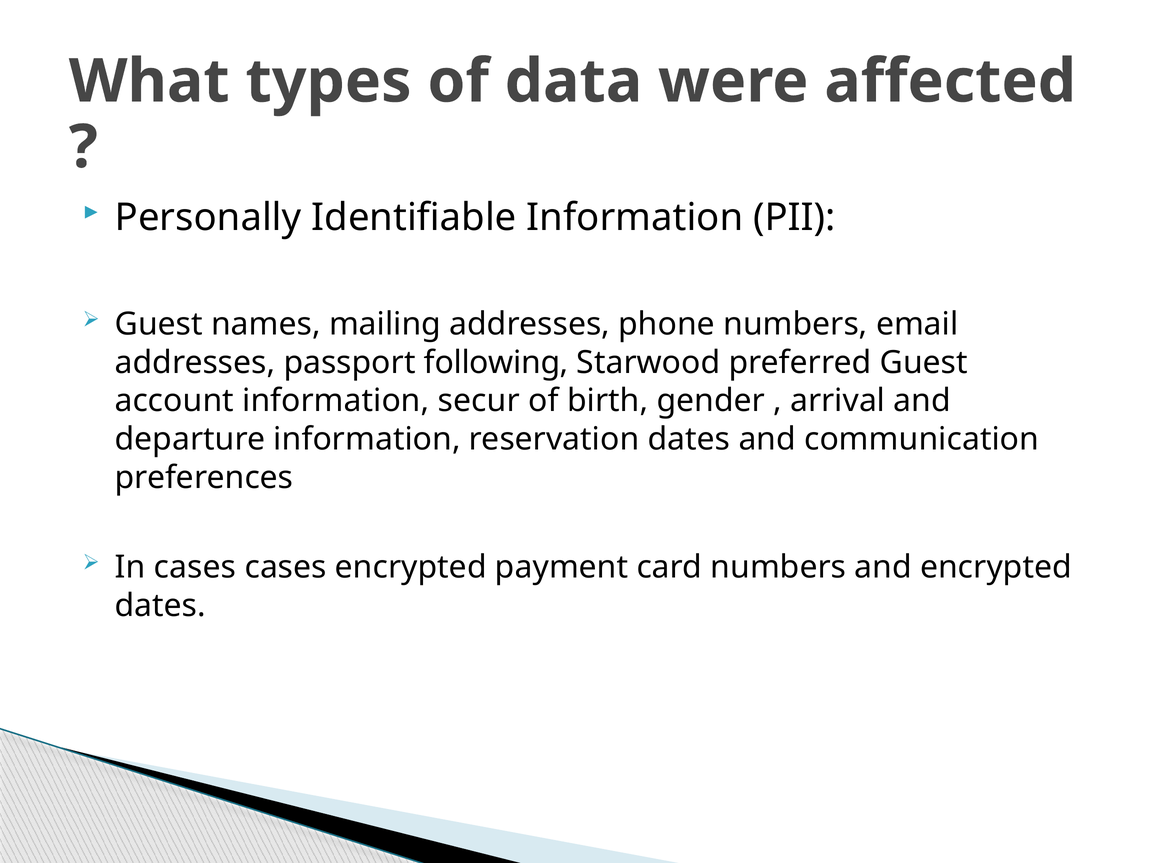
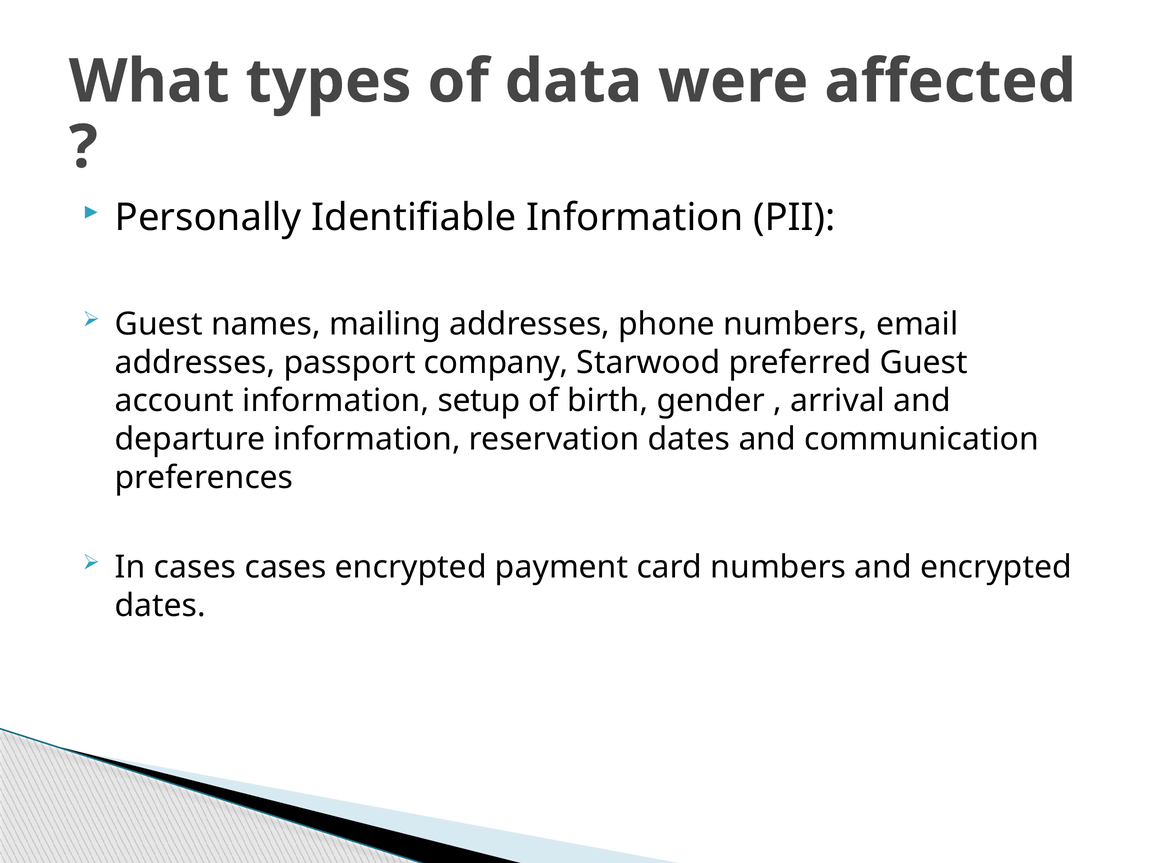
following: following -> company
secur: secur -> setup
